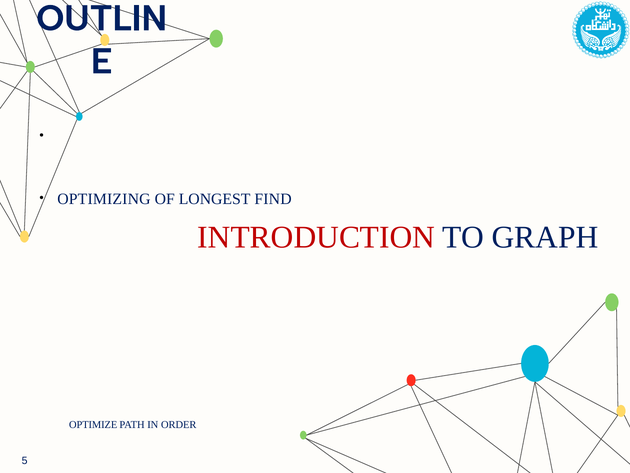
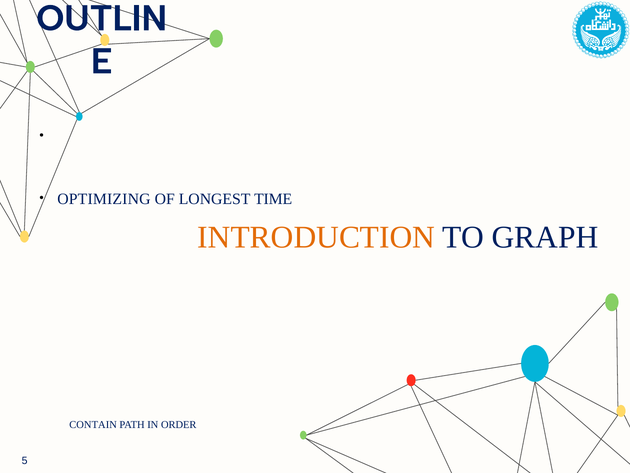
FIND: FIND -> TIME
INTRODUCTION colour: red -> orange
OPTIMIZE: OPTIMIZE -> CONTAIN
